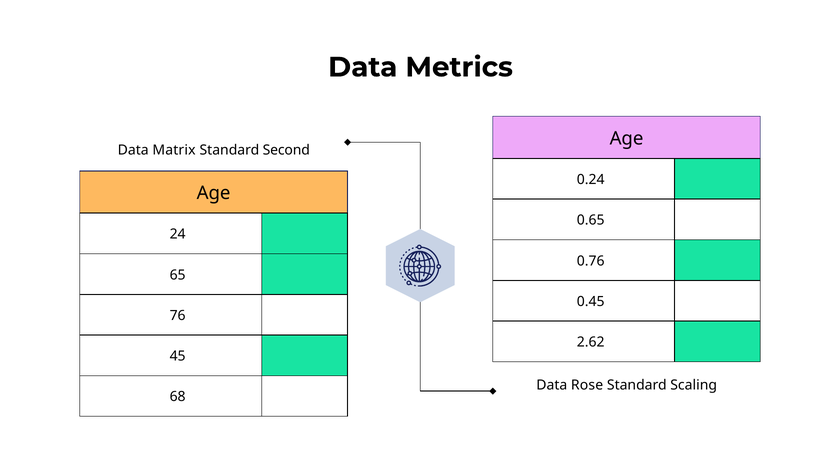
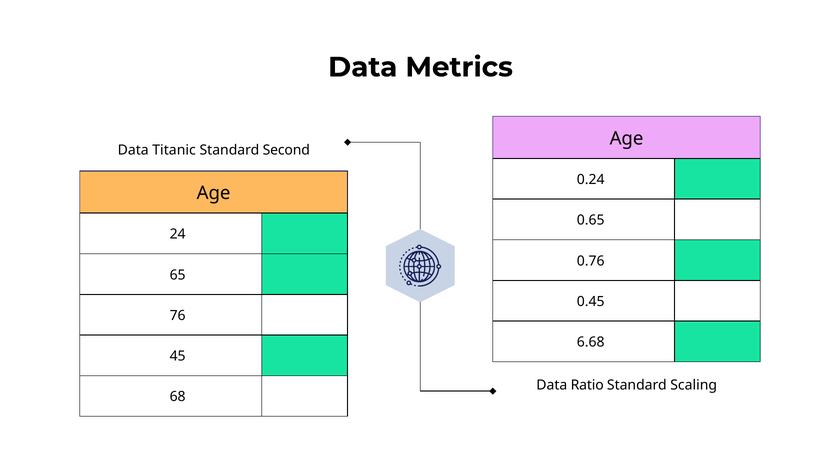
Matrix: Matrix -> Titanic
2.62: 2.62 -> 6.68
Rose: Rose -> Ratio
